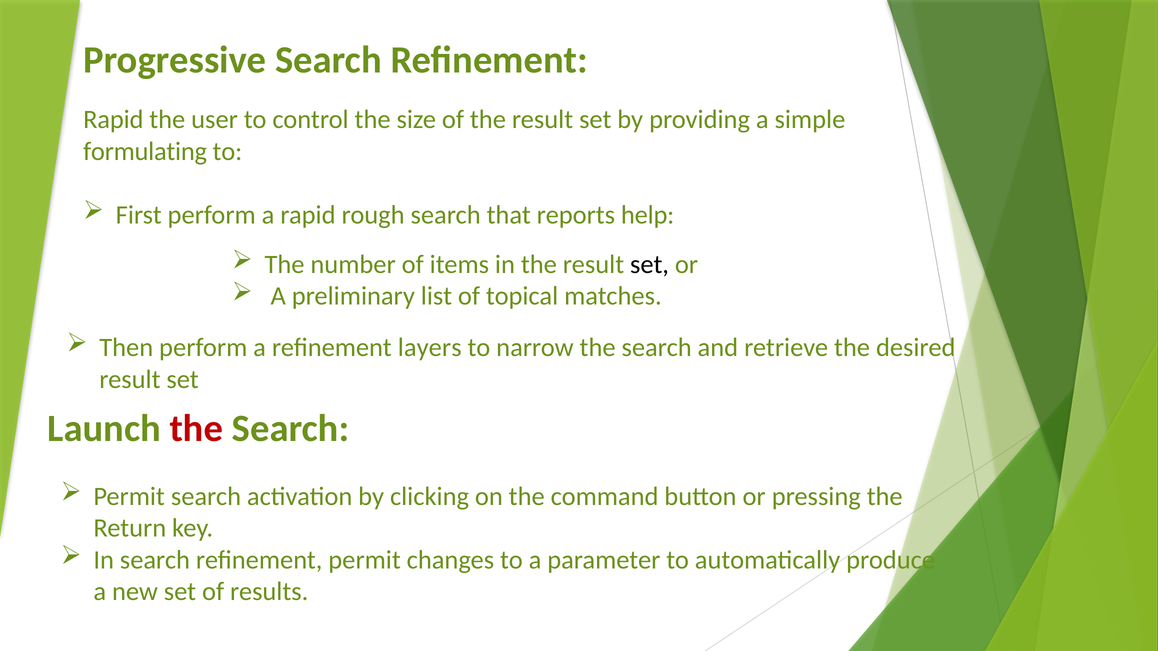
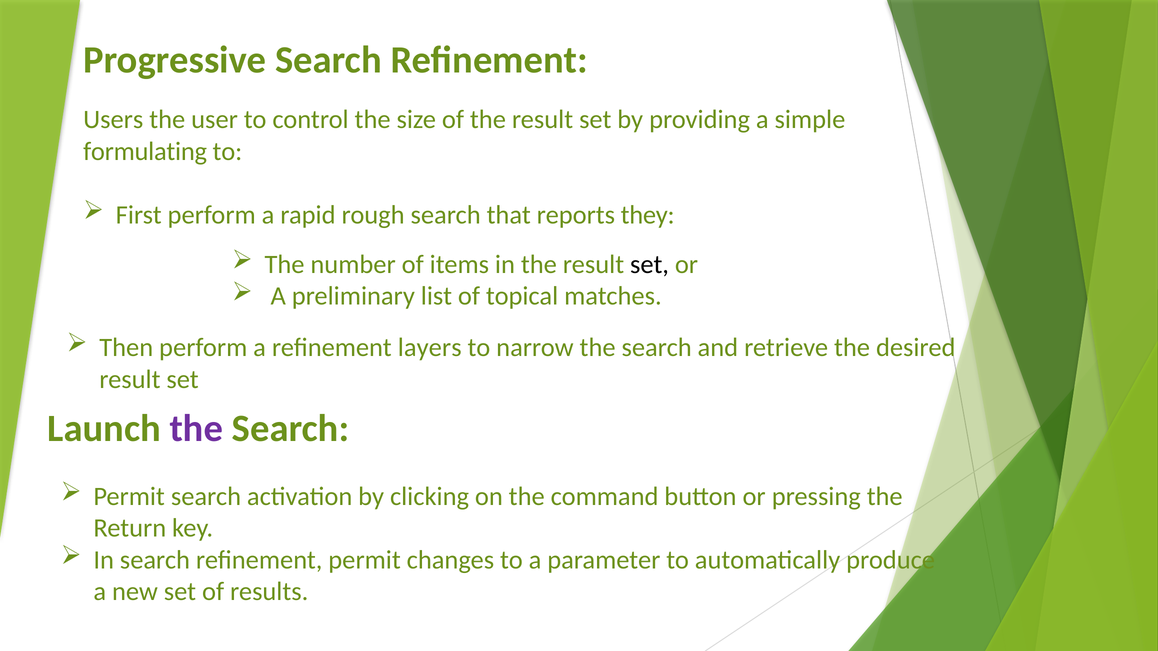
Rapid at (113, 120): Rapid -> Users
help: help -> they
the at (196, 429) colour: red -> purple
